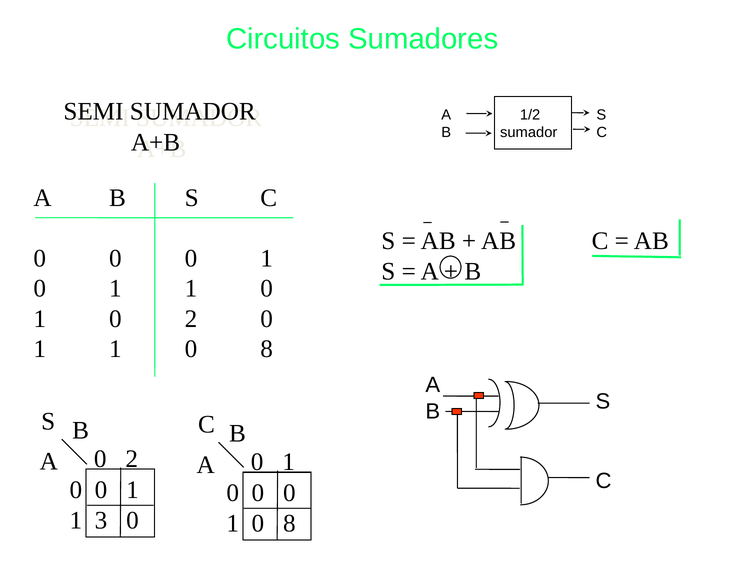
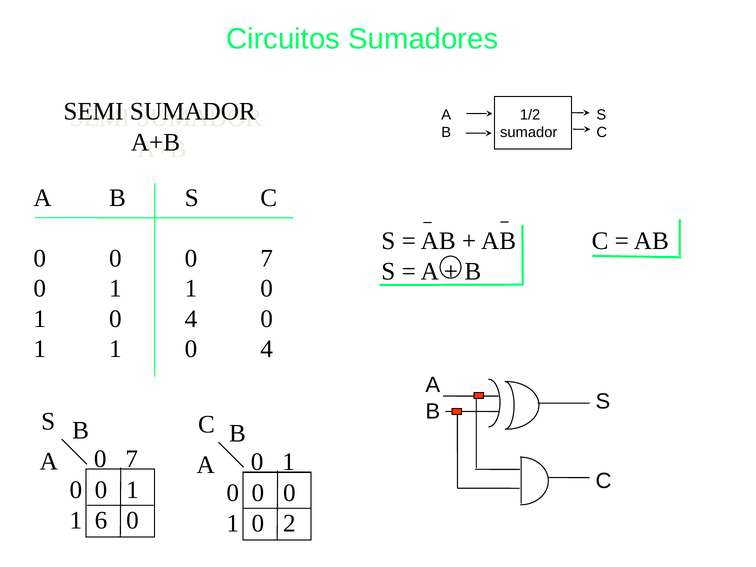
1 at (267, 258): 1 -> 7
2 at (191, 319): 2 -> 4
1 1 0 8: 8 -> 4
2 at (132, 459): 2 -> 7
3: 3 -> 6
8 at (289, 523): 8 -> 2
